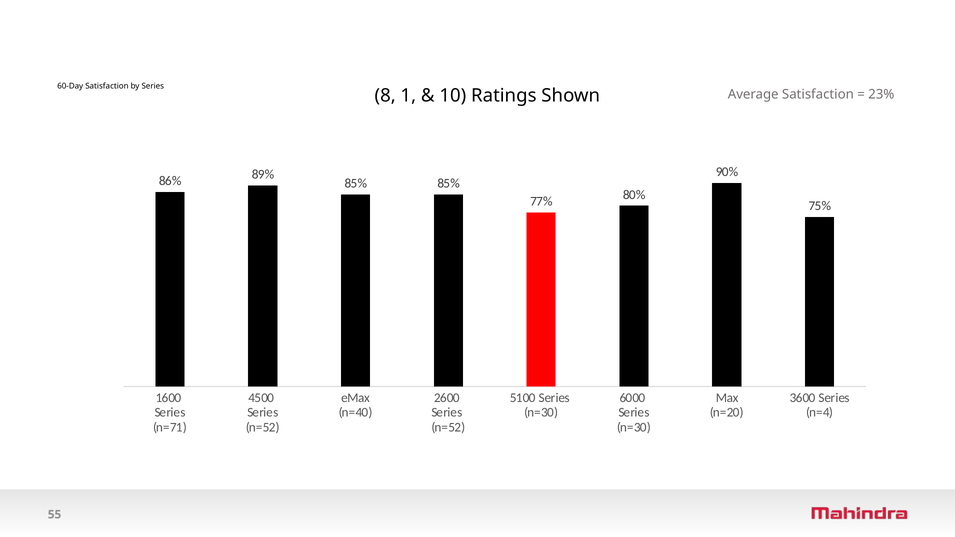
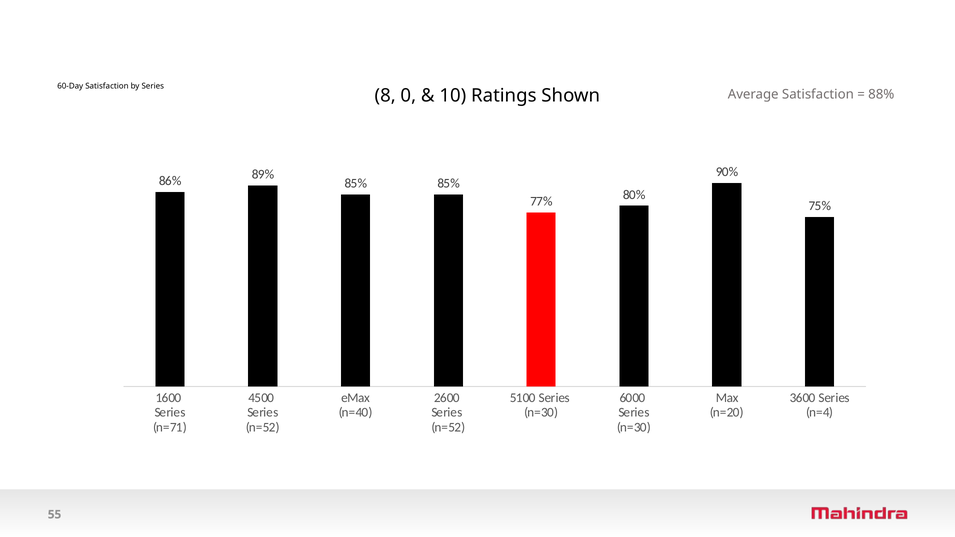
1: 1 -> 0
23%: 23% -> 88%
